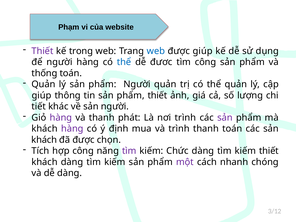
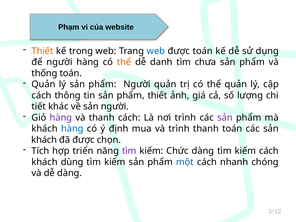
Thiết at (42, 51) colour: purple -> orange
được giúp: giúp -> toán
thể at (124, 62) colour: blue -> orange
đươc: đươc -> danh
tìm công: công -> chưa
giúp at (41, 95): giúp -> cách
thanh phát: phát -> cách
hàng at (72, 129) colour: purple -> blue
hợp công: công -> triển
kiếm thiết: thiết -> cách
khách dàng: dàng -> dùng
một colour: purple -> blue
